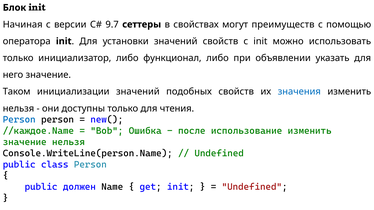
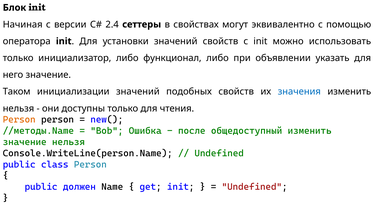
9.7: 9.7 -> 2.4
преимуществ: преимуществ -> эквивалентно
Person at (19, 120) colour: blue -> orange
//каждое.Name: //каждое.Name -> //методы.Name
использование: использование -> общедоступный
